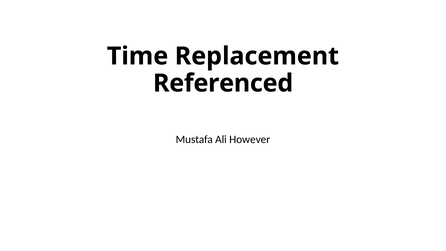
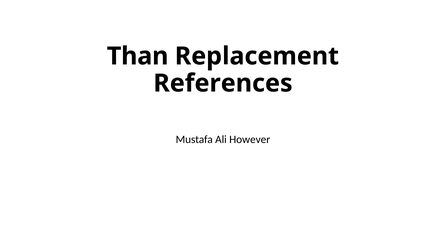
Time: Time -> Than
Referenced: Referenced -> References
